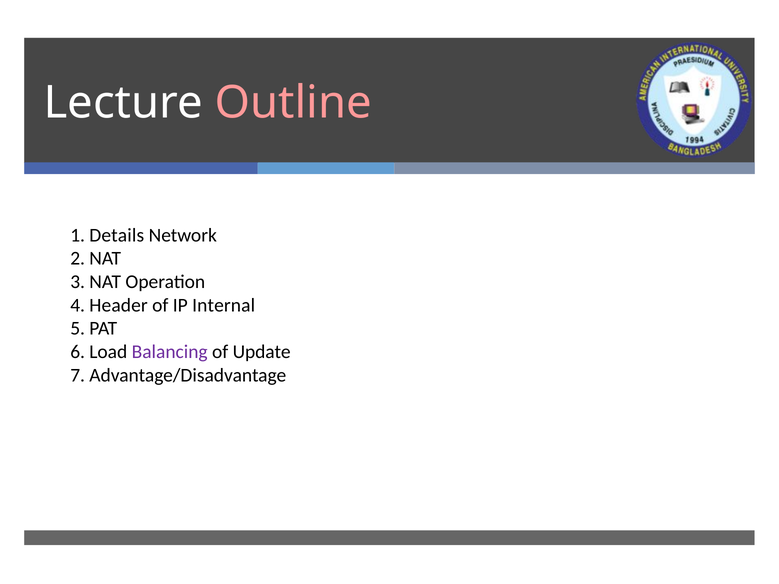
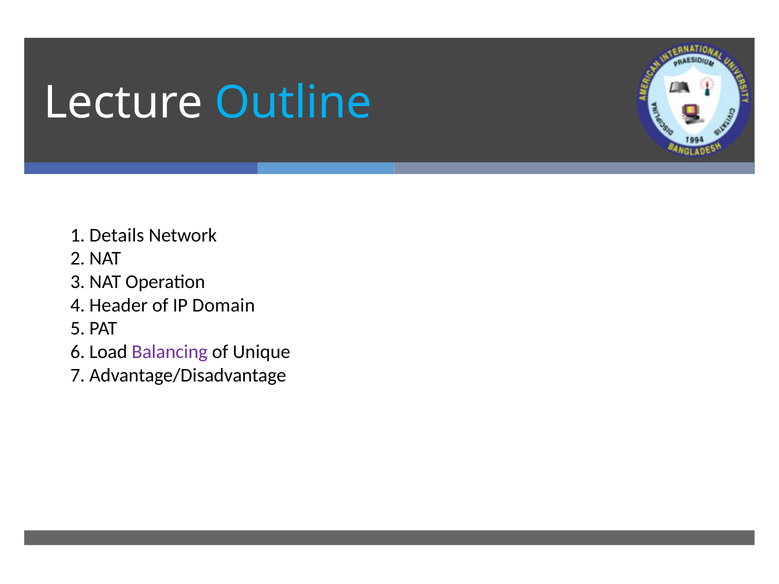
Outline colour: pink -> light blue
Internal: Internal -> Domain
Update: Update -> Unique
